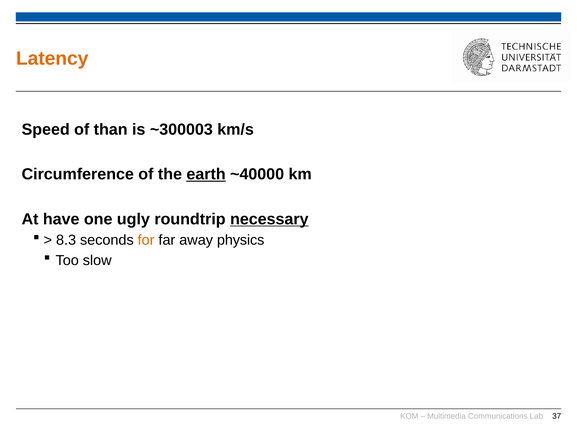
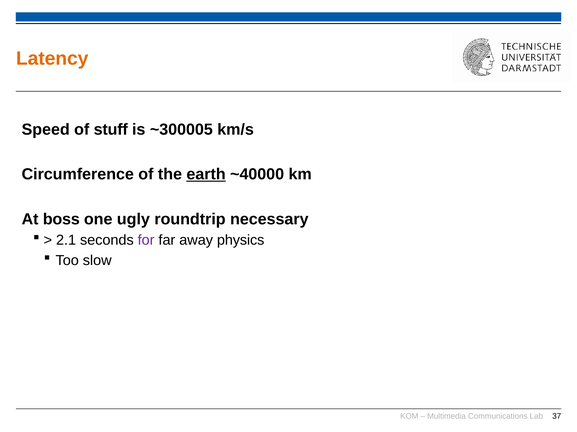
than: than -> stuff
~300003: ~300003 -> ~300005
have: have -> boss
necessary underline: present -> none
8.3: 8.3 -> 2.1
for colour: orange -> purple
